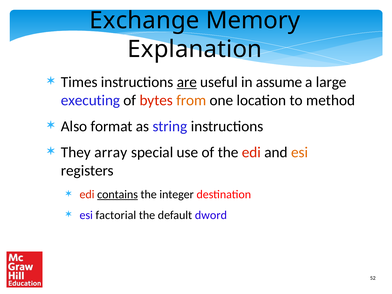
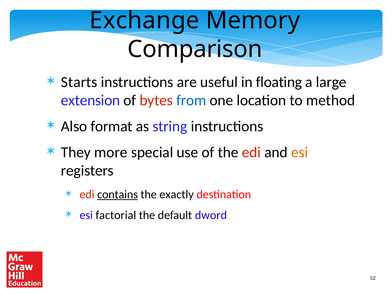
Explanation: Explanation -> Comparison
Times: Times -> Starts
are underline: present -> none
assume: assume -> floating
executing: executing -> extension
from colour: orange -> blue
array: array -> more
integer: integer -> exactly
